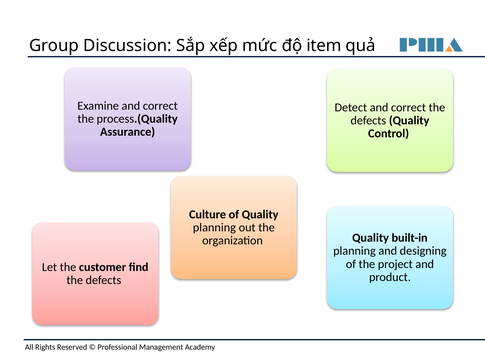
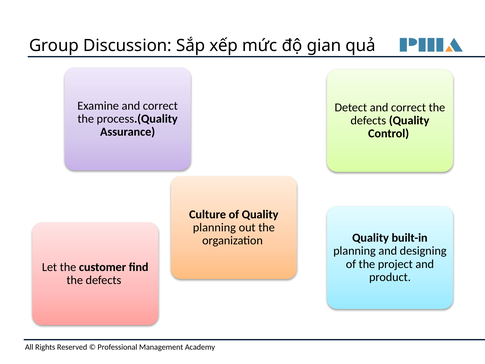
item: item -> gian
